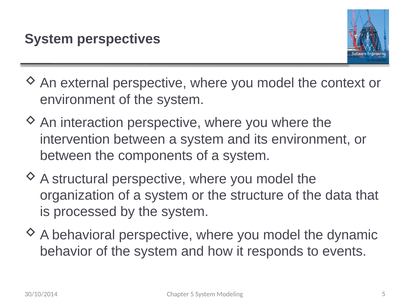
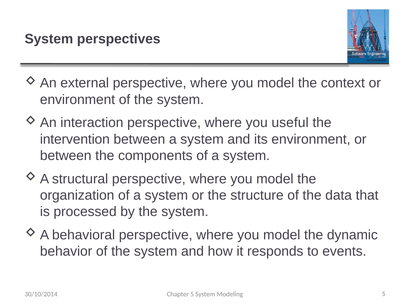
you where: where -> useful
